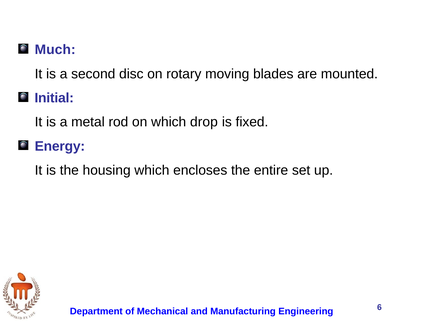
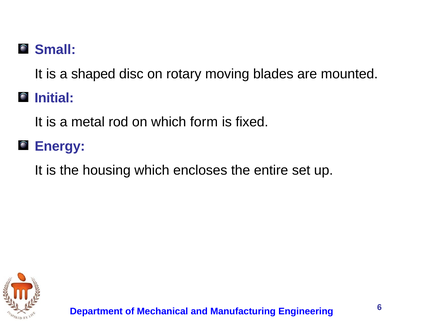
Much: Much -> Small
second: second -> shaped
drop: drop -> form
